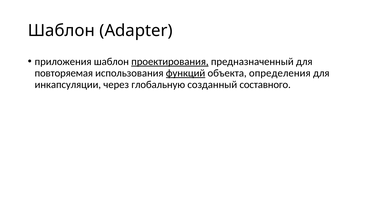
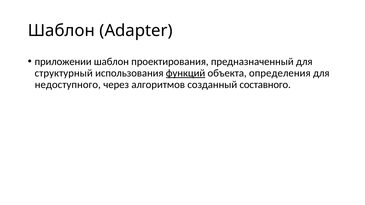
приложения: приложения -> приложении
проектирования underline: present -> none
повторяемая: повторяемая -> структурный
инкапсуляции: инкапсуляции -> недоступного
глобальную: глобальную -> алгоритмов
